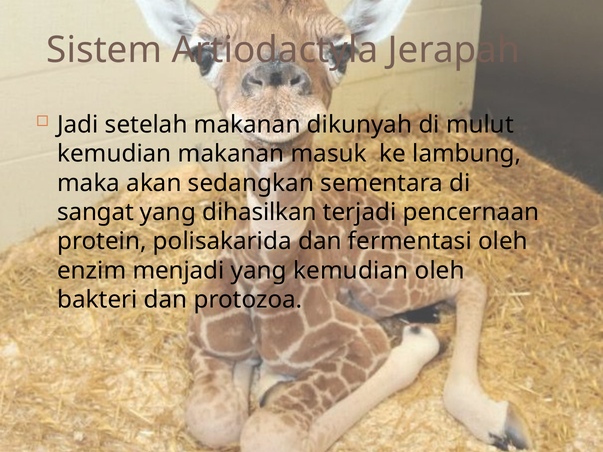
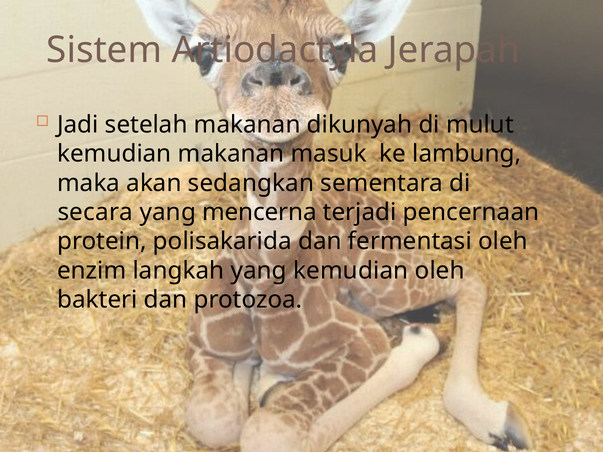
sangat: sangat -> secara
dihasilkan: dihasilkan -> mencerna
menjadi: menjadi -> langkah
